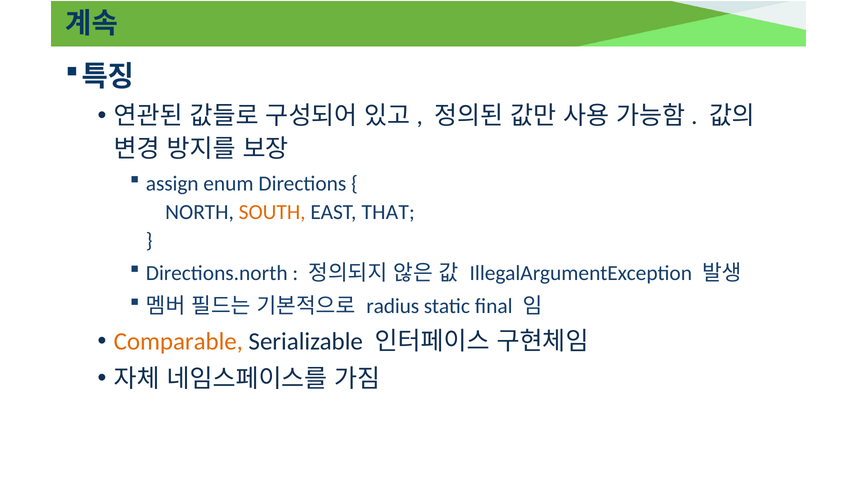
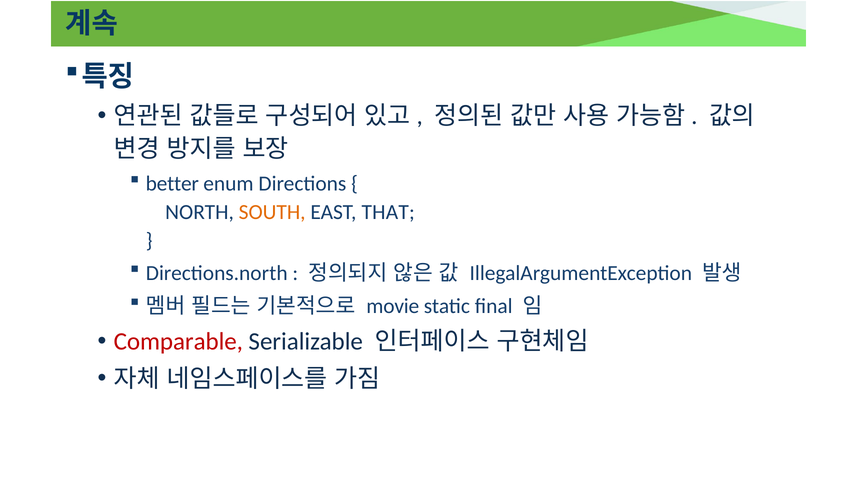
assign: assign -> better
radius: radius -> movie
Comparable colour: orange -> red
